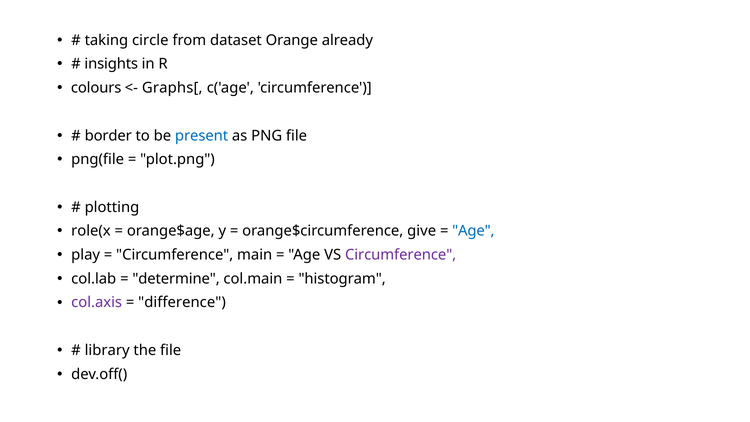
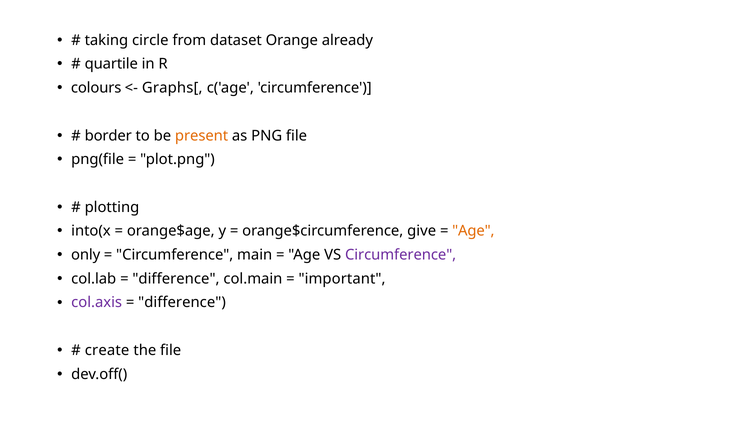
insights: insights -> quartile
present colour: blue -> orange
role(x: role(x -> into(x
Age at (473, 231) colour: blue -> orange
play: play -> only
determine at (176, 279): determine -> difference
histogram: histogram -> important
library: library -> create
